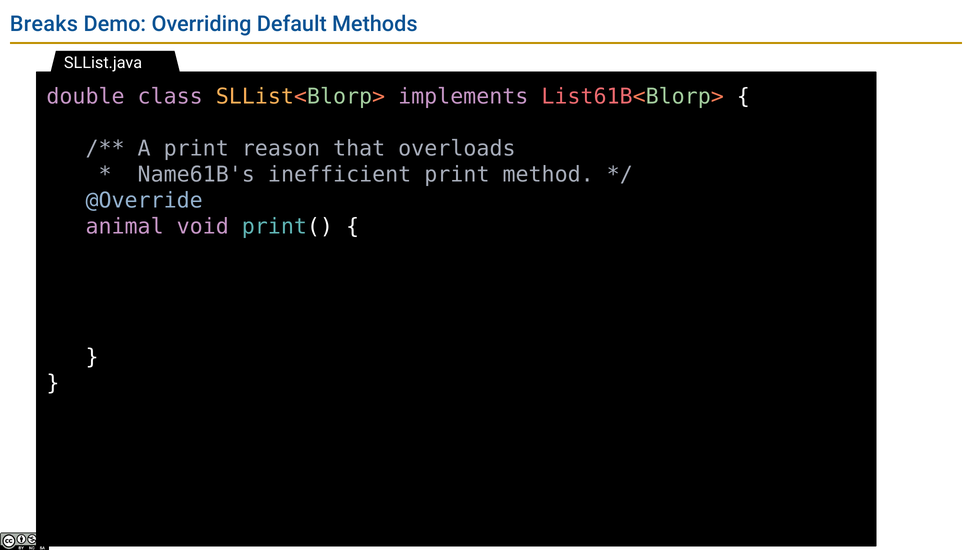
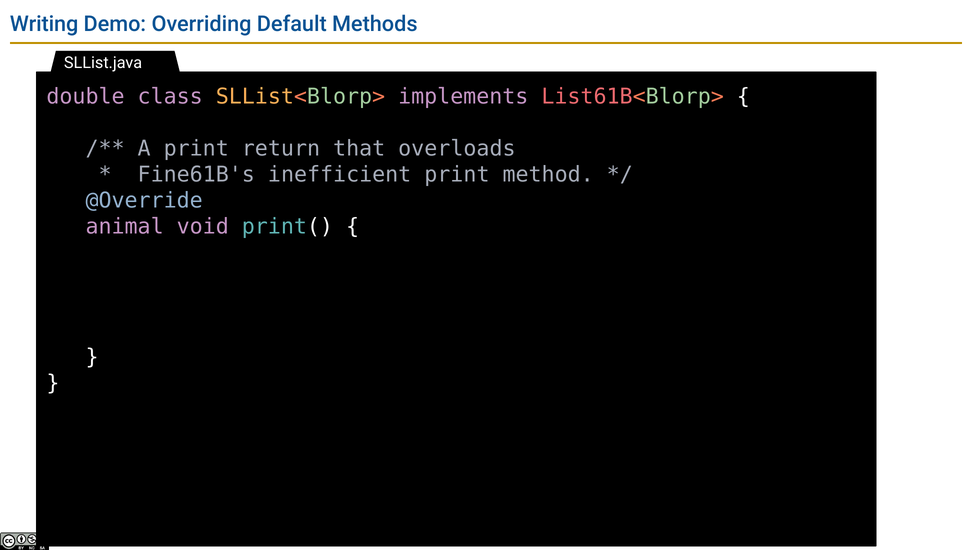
Breaks: Breaks -> Writing
reason: reason -> return
Name61B's: Name61B's -> Fine61B's
